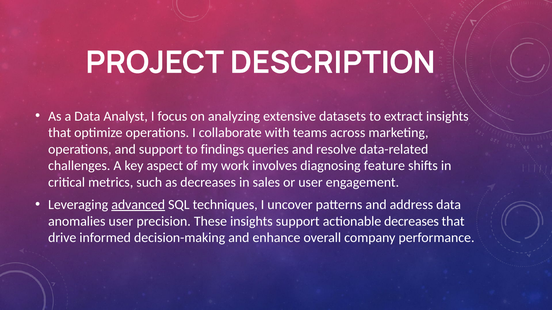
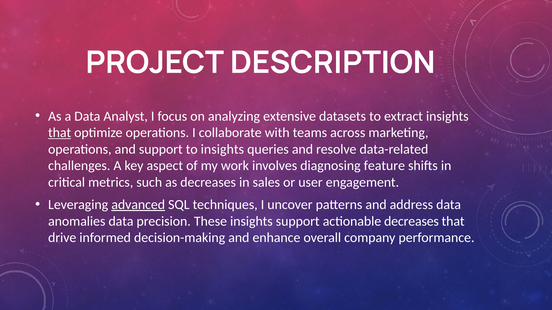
that at (60, 133) underline: none -> present
to findings: findings -> insights
anomalies user: user -> data
